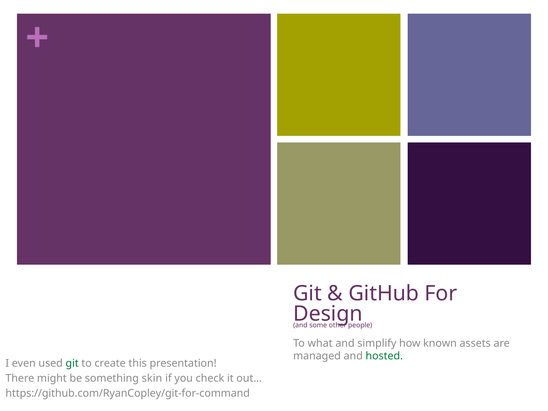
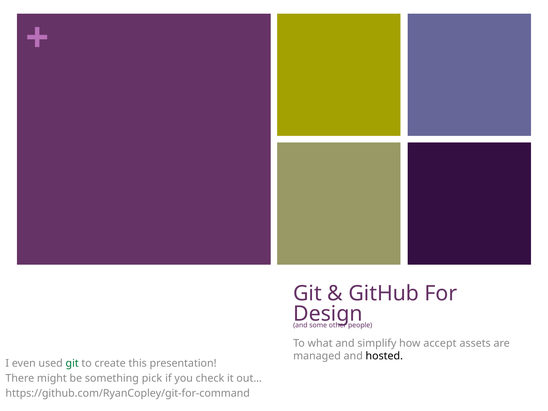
known: known -> accept
hosted colour: green -> black
skin: skin -> pick
